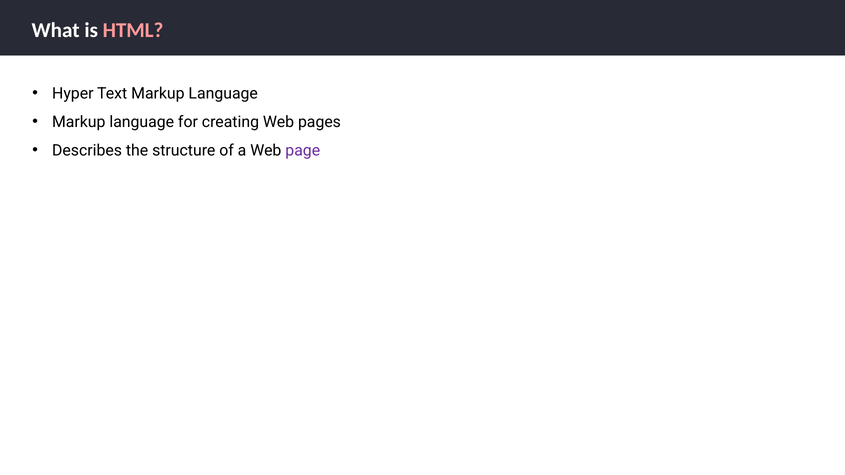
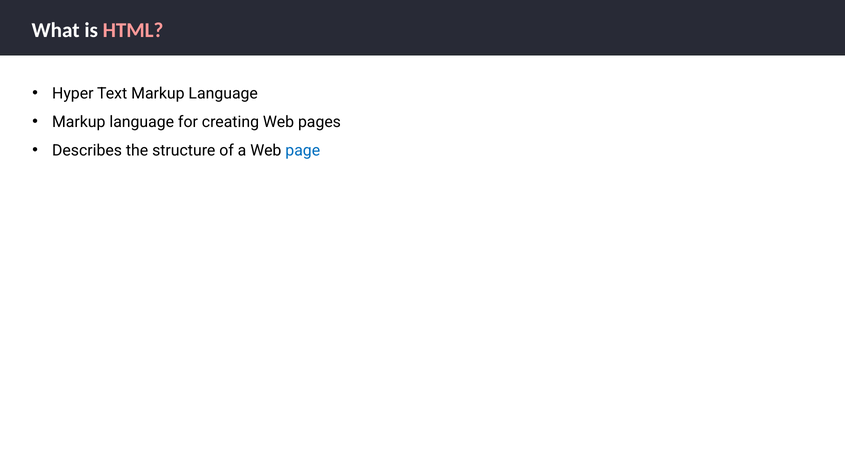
page colour: purple -> blue
